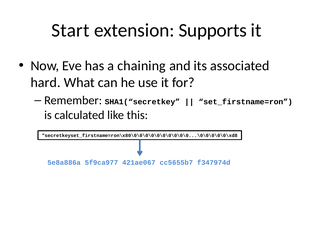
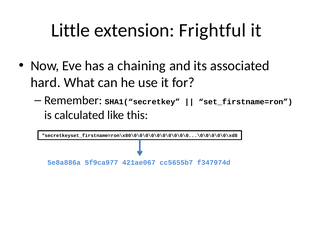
Start: Start -> Little
Supports: Supports -> Frightful
